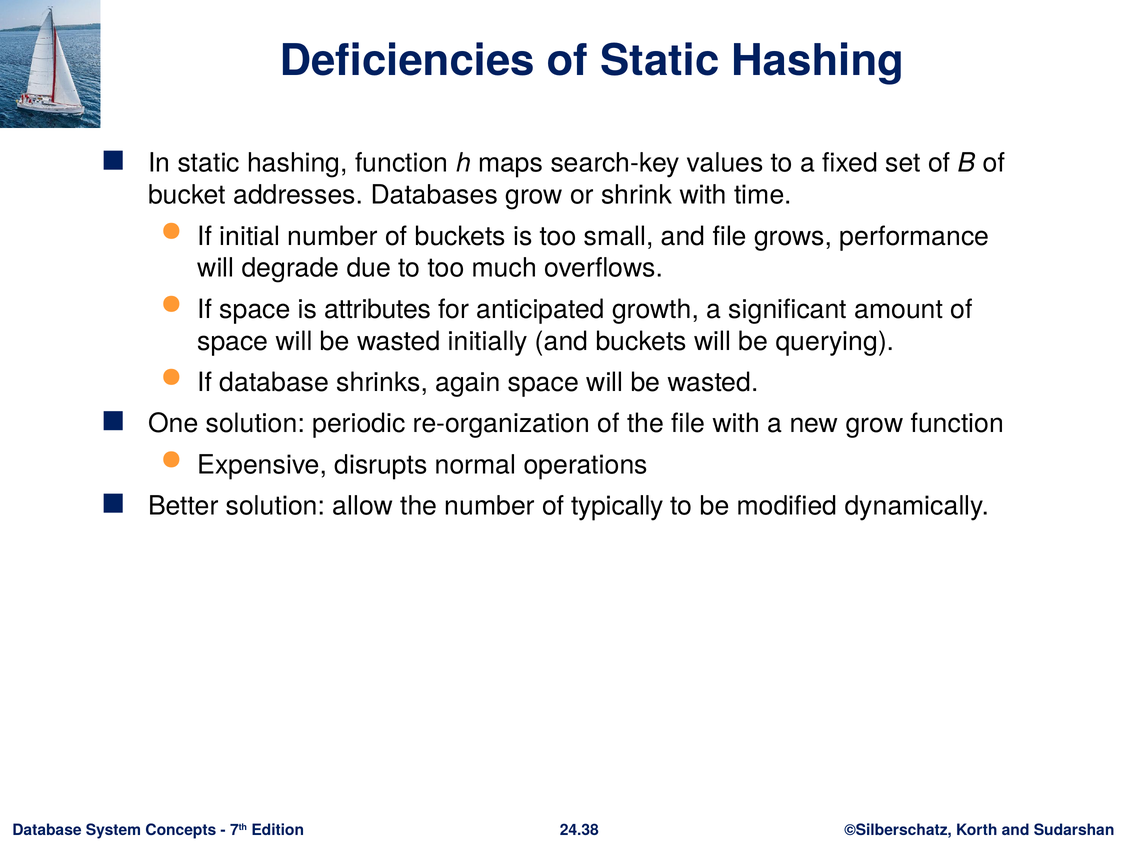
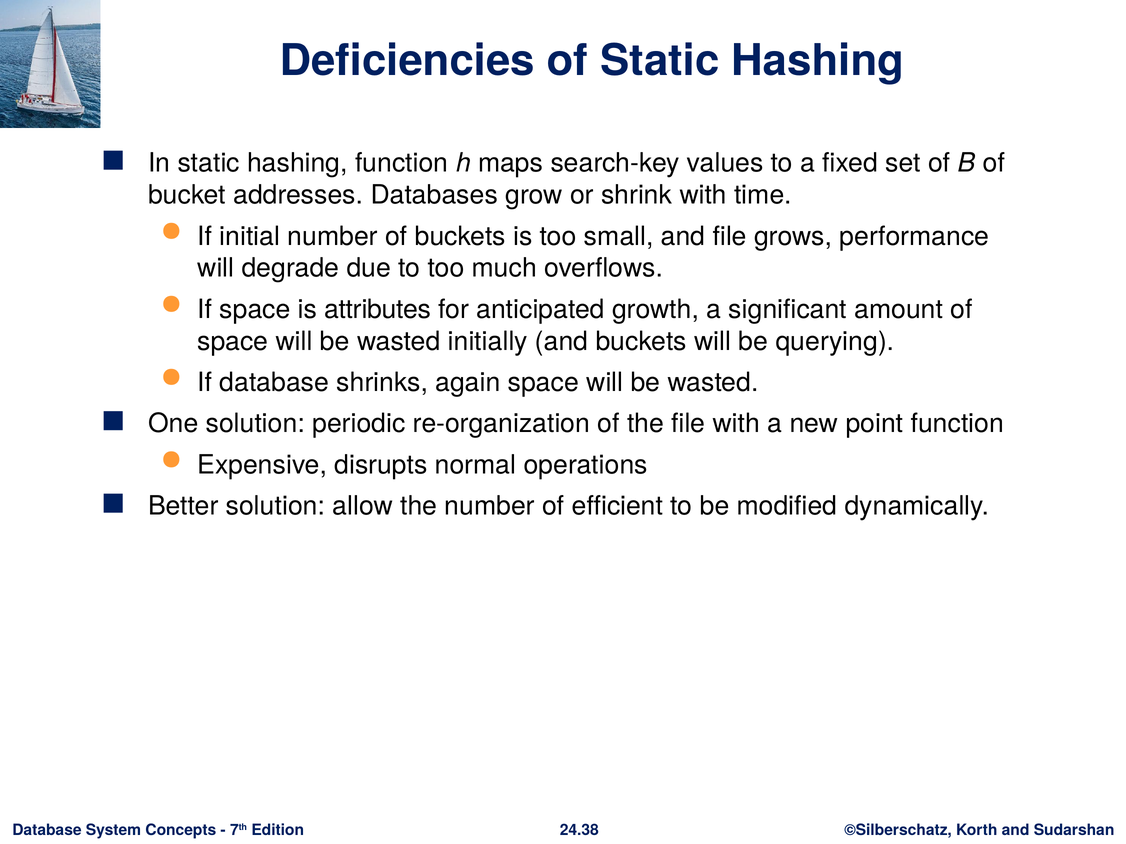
new grow: grow -> point
typically: typically -> efficient
